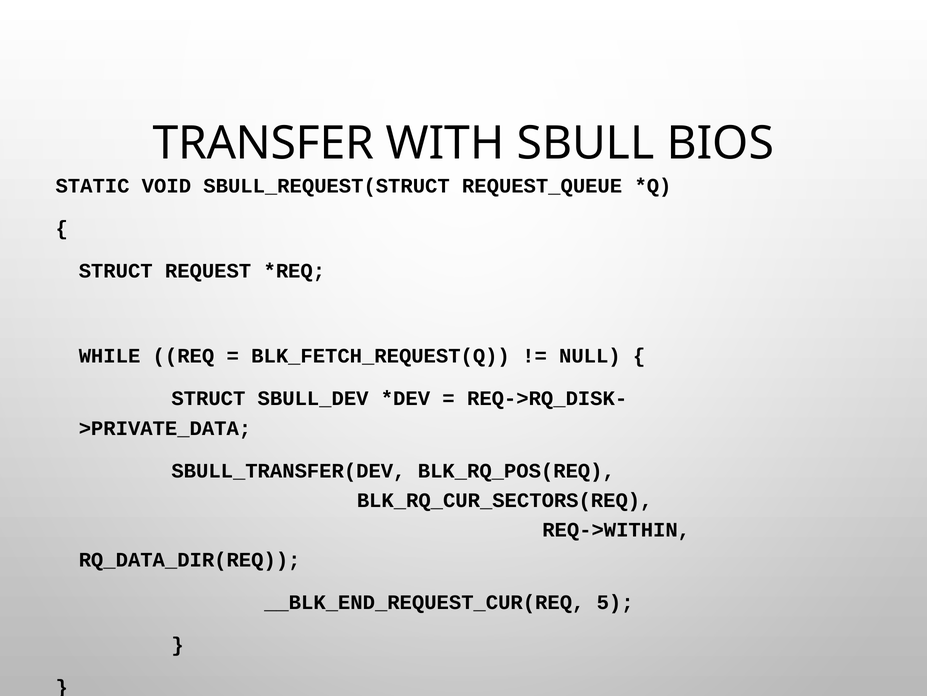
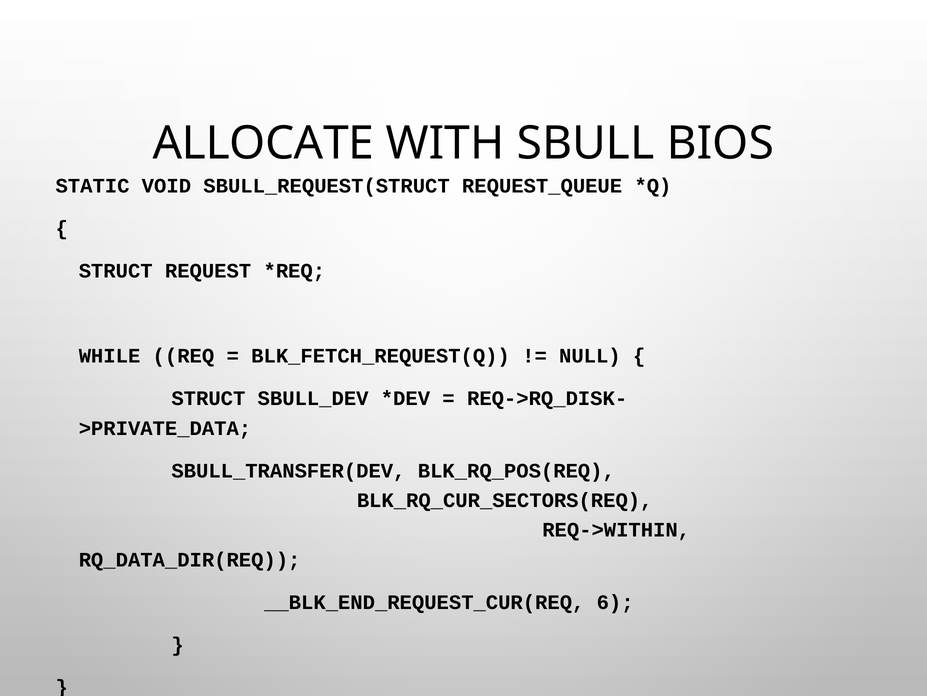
TRANSFER: TRANSFER -> ALLOCATE
5: 5 -> 6
